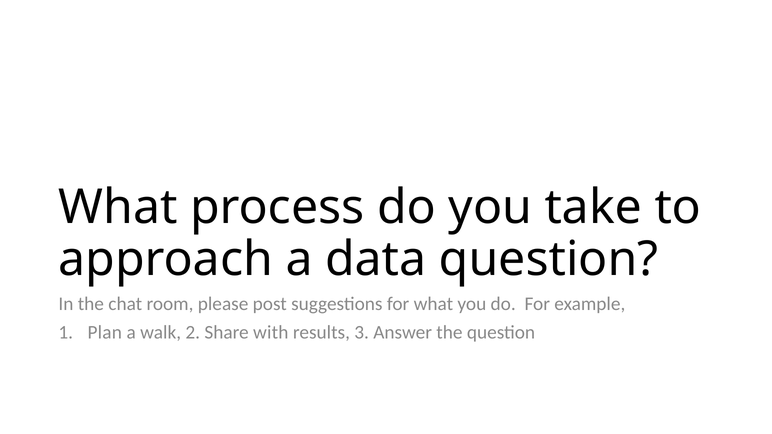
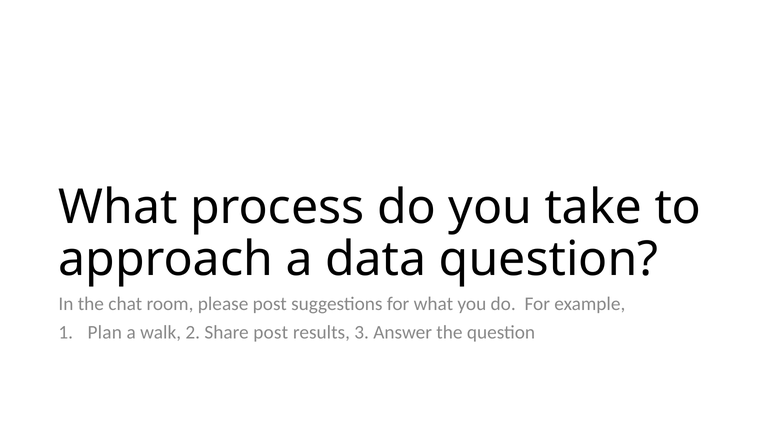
Share with: with -> post
